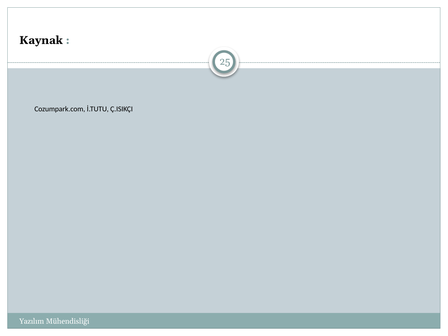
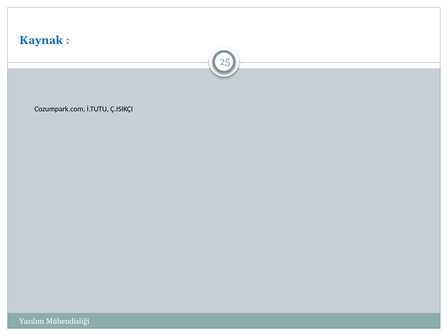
Kaynak colour: black -> blue
